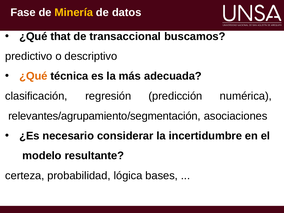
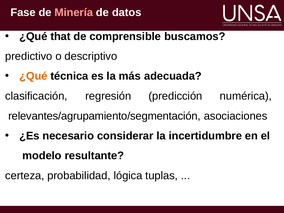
Minería colour: yellow -> pink
transaccional: transaccional -> comprensible
bases: bases -> tuplas
